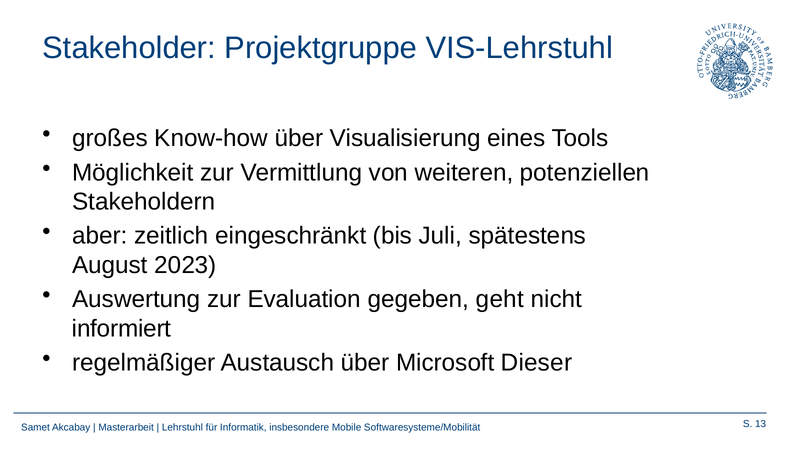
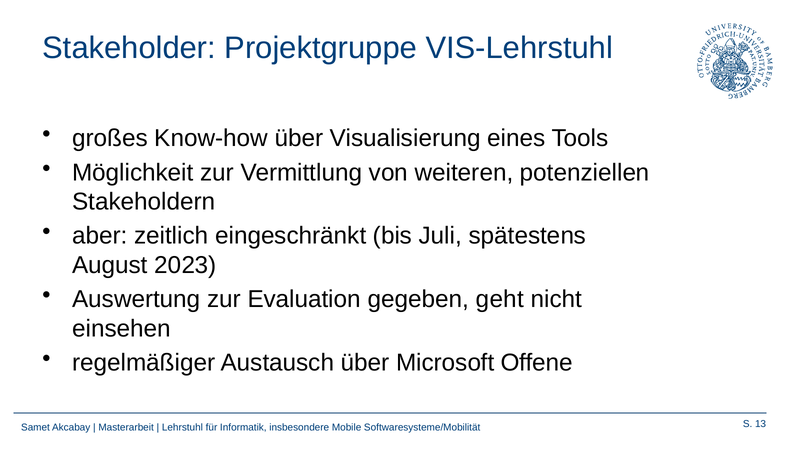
informiert: informiert -> einsehen
Dieser: Dieser -> Offene
